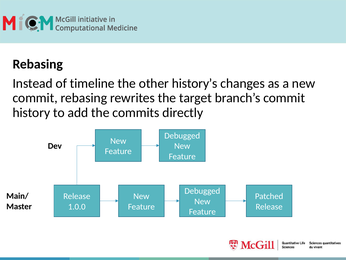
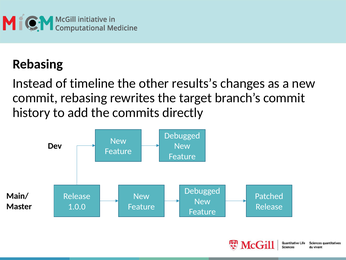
history’s: history’s -> results’s
